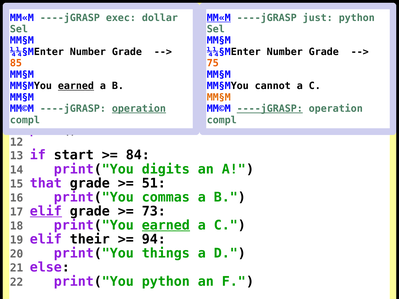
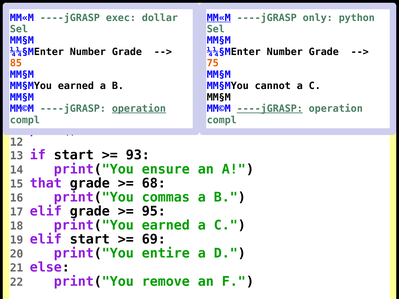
----jGRASP just: just -> only
earned at (76, 86) underline: present -> none
MM§M at (219, 97) colour: orange -> black
84: 84 -> 93
digits: digits -> ensure
51: 51 -> 68
elif at (46, 211) underline: present -> none
73: 73 -> 95
earned at (166, 225) underline: present -> none
elif their: their -> start
94: 94 -> 69
things: things -> entire
print("You python: python -> remove
